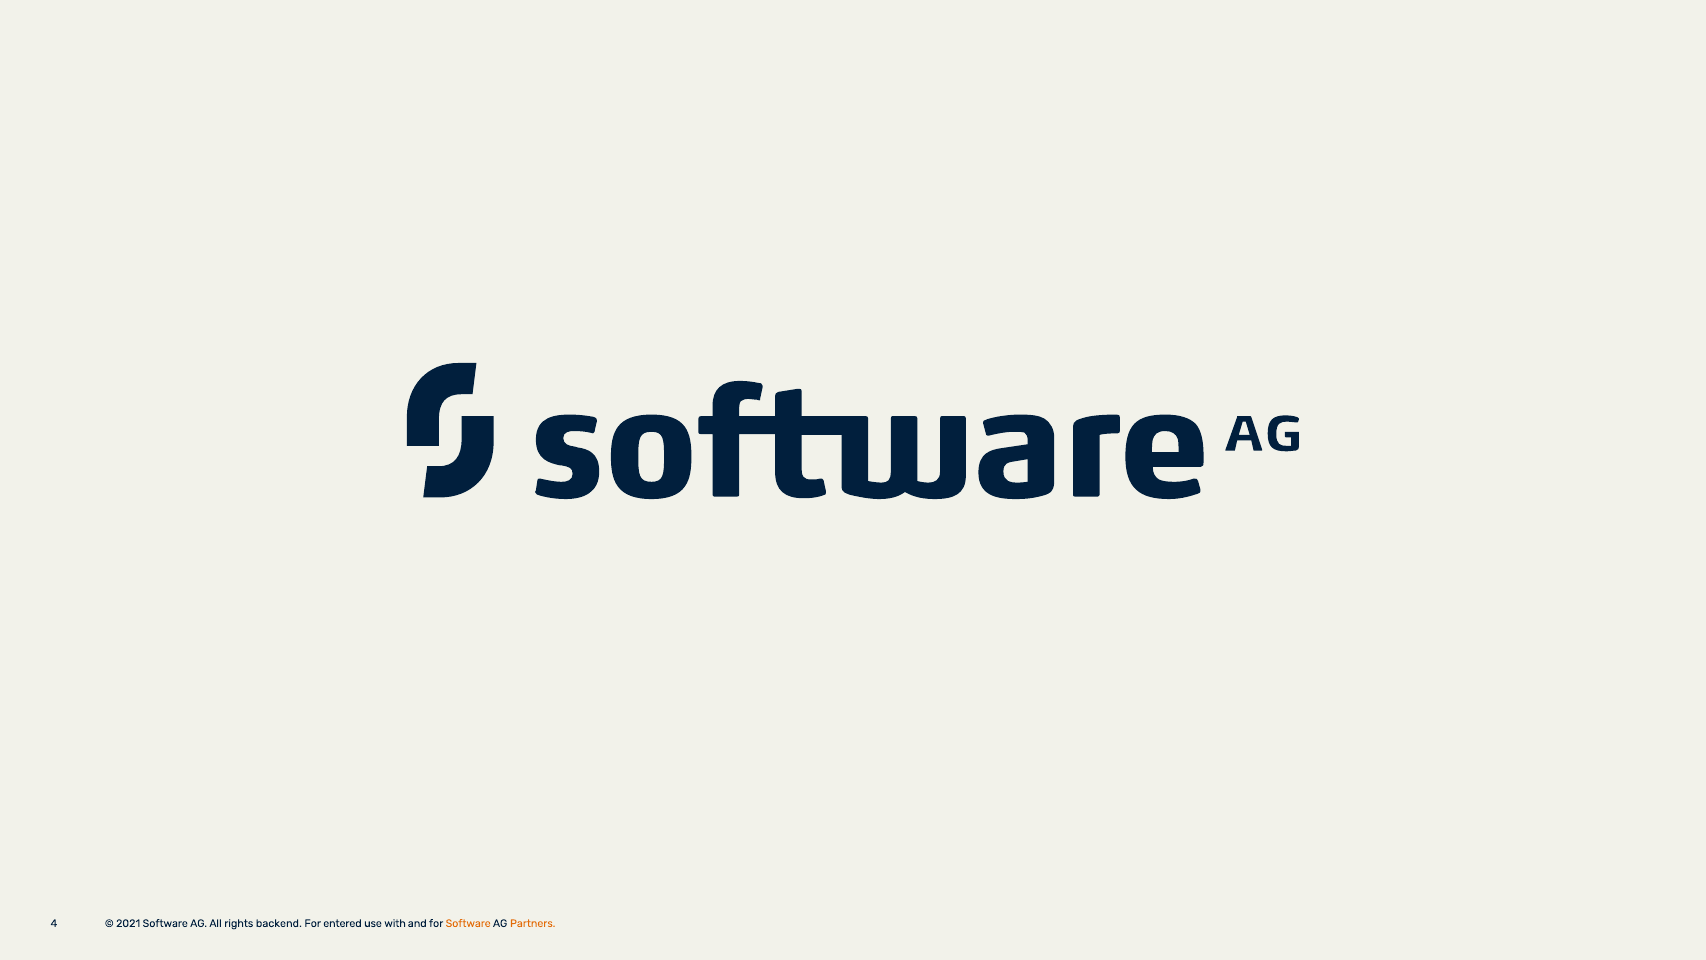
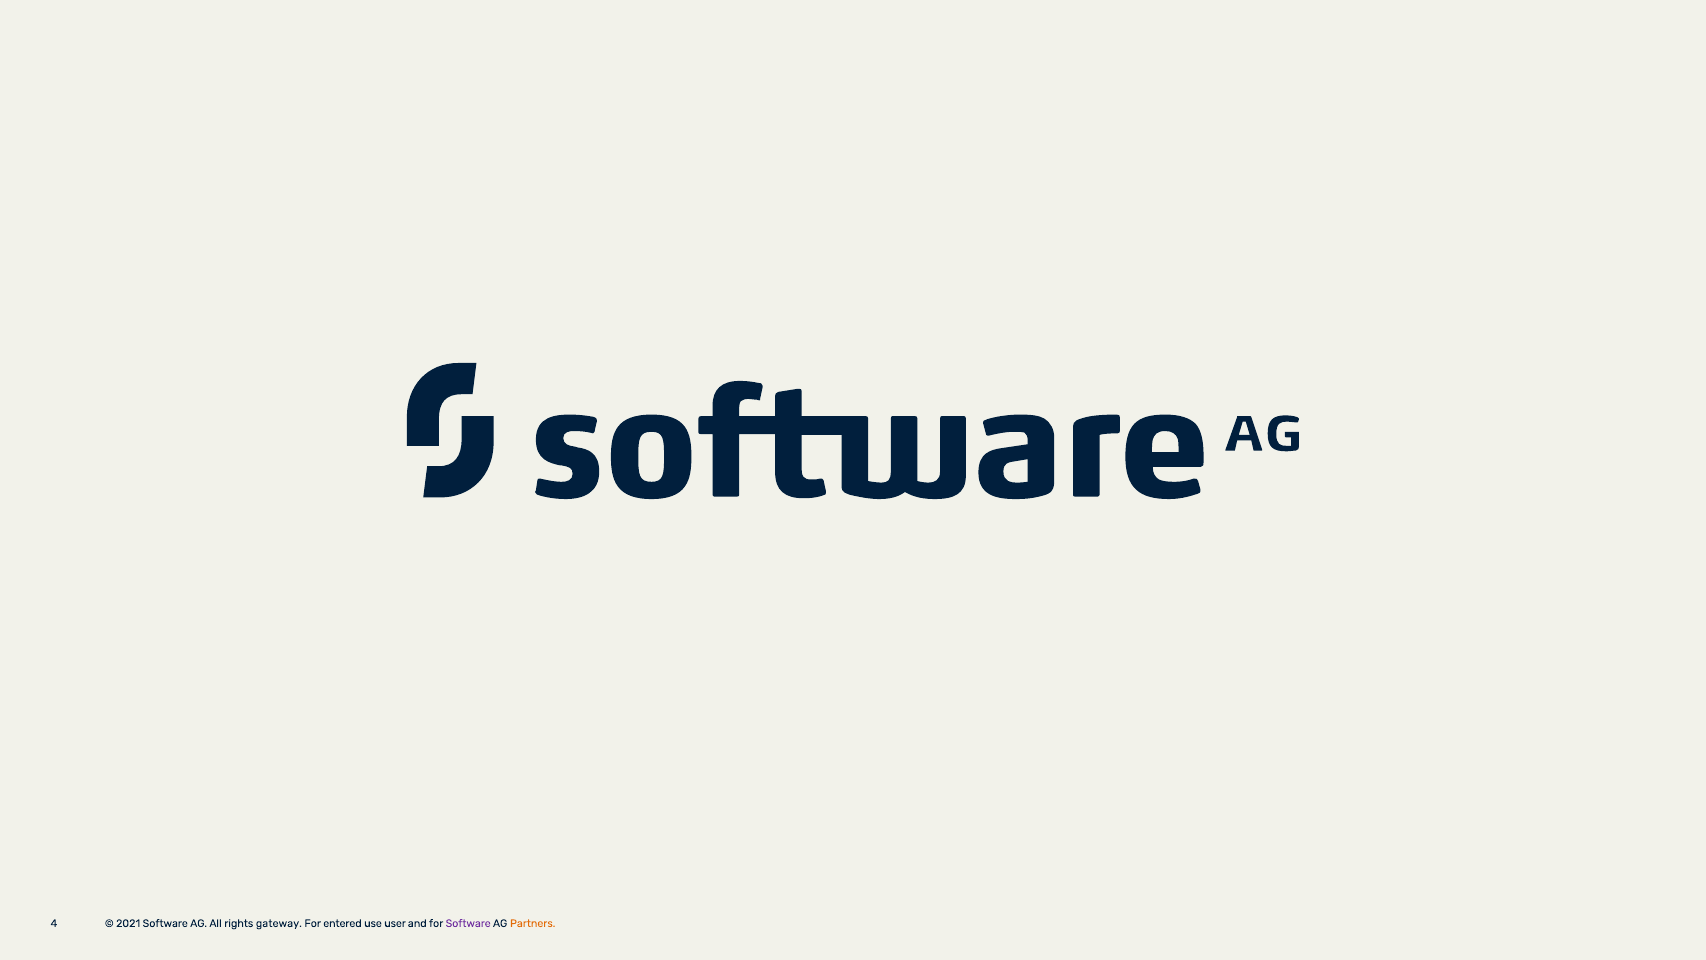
backend: backend -> gateway
with: with -> user
Software at (468, 923) colour: orange -> purple
